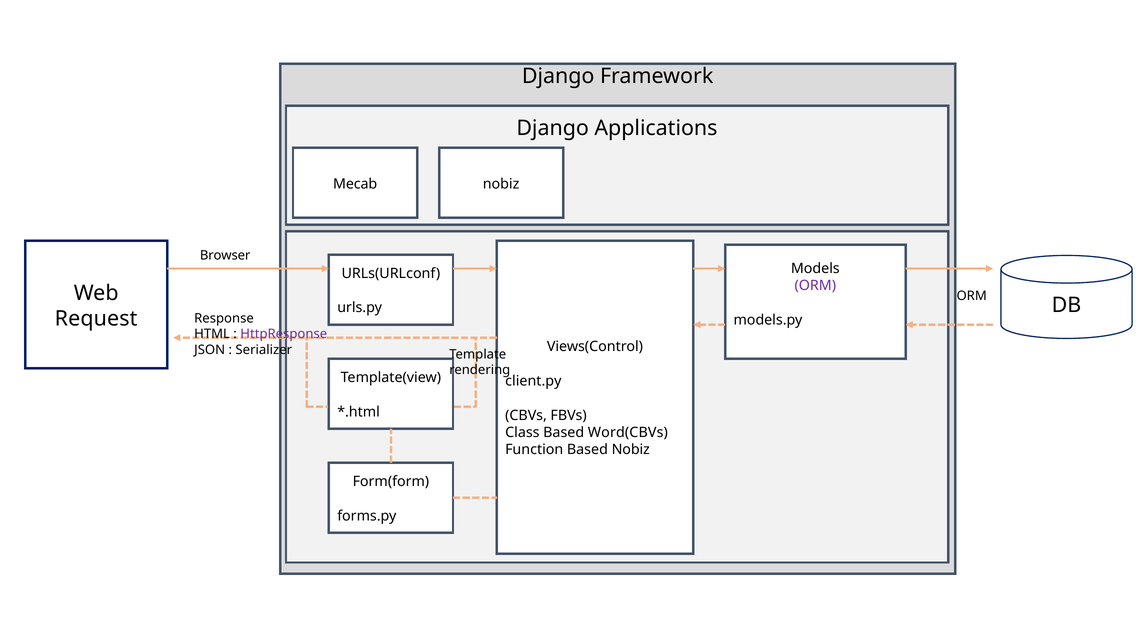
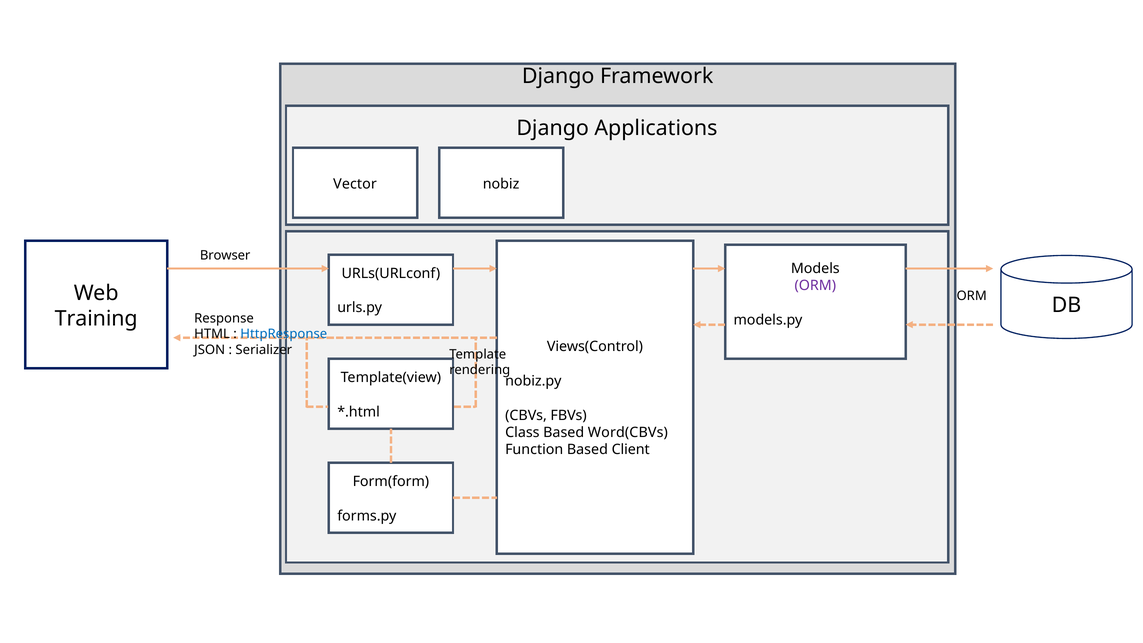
Mecab: Mecab -> Vector
Request: Request -> Training
HttpResponse colour: purple -> blue
client.py: client.py -> nobiz.py
Based Nobiz: Nobiz -> Client
